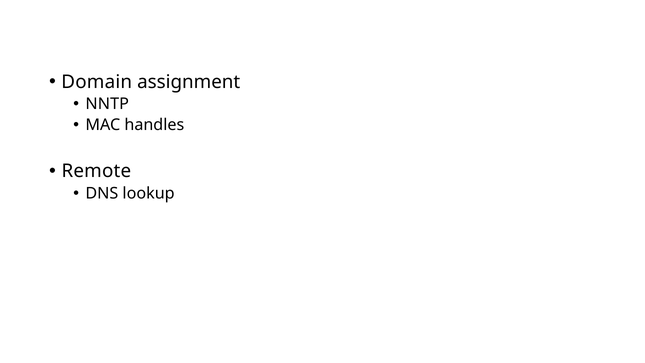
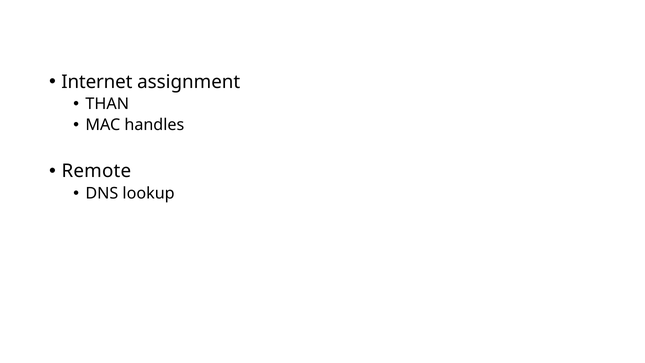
Domain: Domain -> Internet
NNTP: NNTP -> THAN
